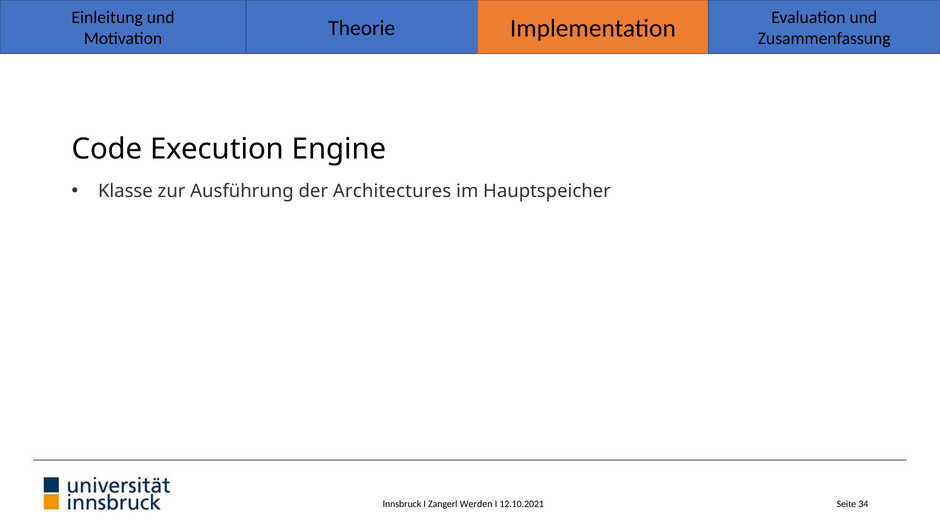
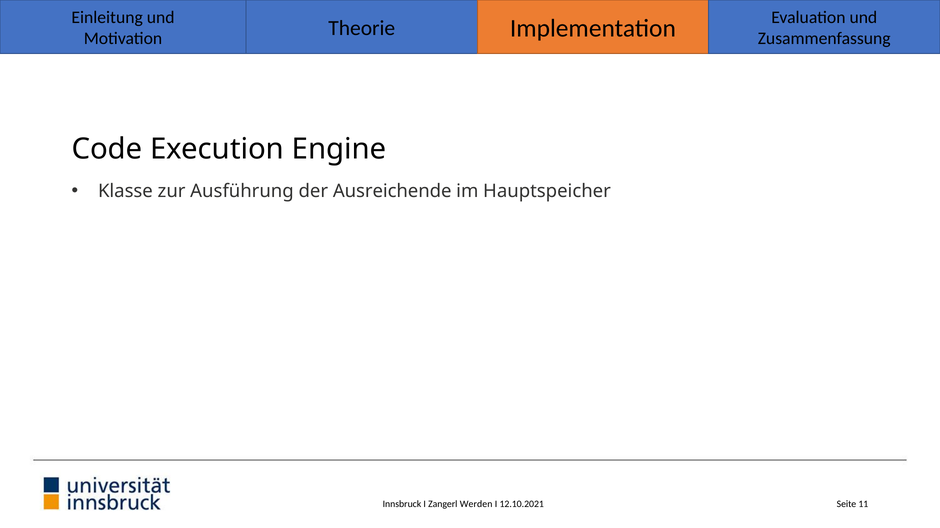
Architectures: Architectures -> Ausreichende
34: 34 -> 11
